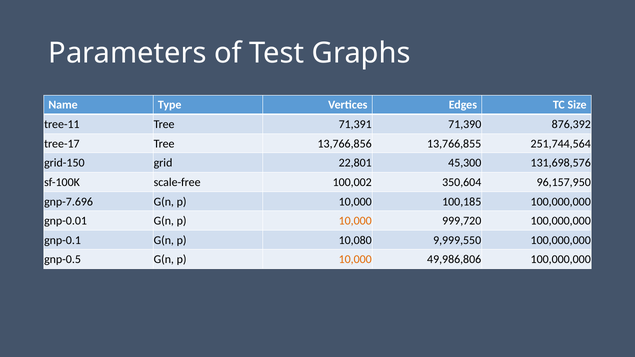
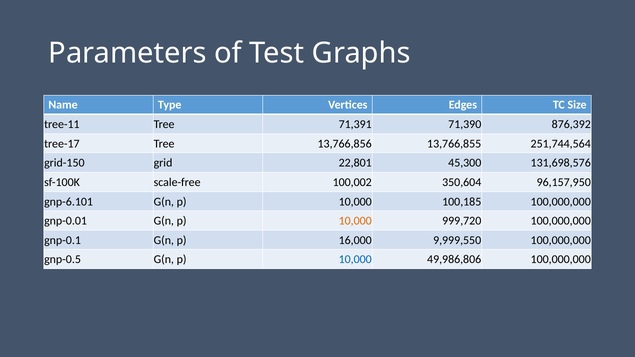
gnp-7.696: gnp-7.696 -> gnp-6.101
10,080: 10,080 -> 16,000
10,000 at (355, 260) colour: orange -> blue
